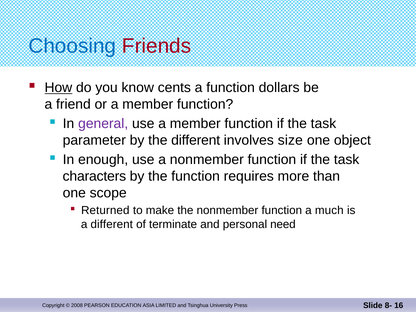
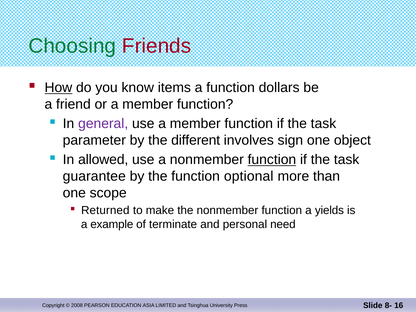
Choosing colour: blue -> green
cents: cents -> items
size: size -> sign
enough: enough -> allowed
function at (272, 160) underline: none -> present
characters: characters -> guarantee
requires: requires -> optional
much: much -> yields
a different: different -> example
